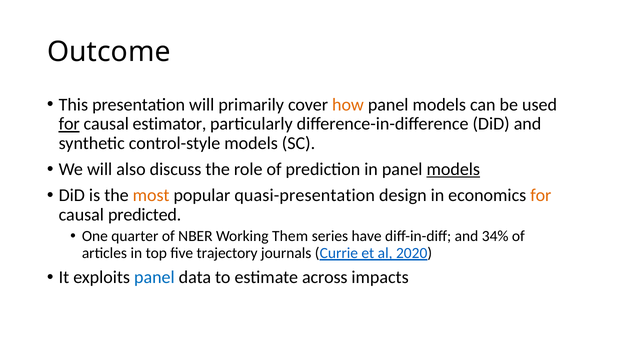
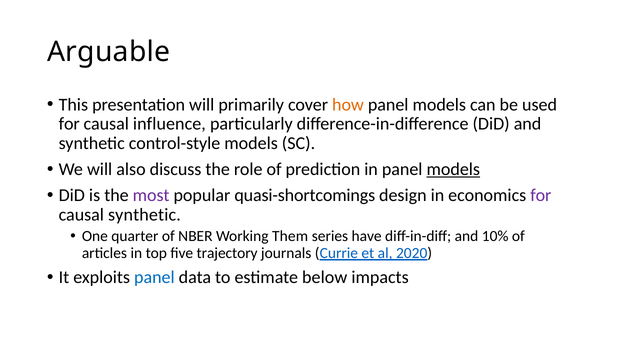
Outcome: Outcome -> Arguable
for at (69, 124) underline: present -> none
estimator: estimator -> influence
most colour: orange -> purple
quasi-presentation: quasi-presentation -> quasi-shortcomings
for at (541, 195) colour: orange -> purple
causal predicted: predicted -> synthetic
34%: 34% -> 10%
across: across -> below
